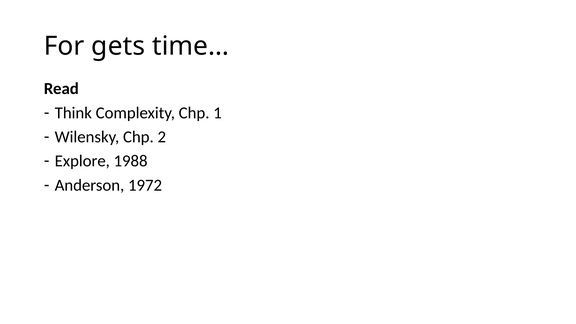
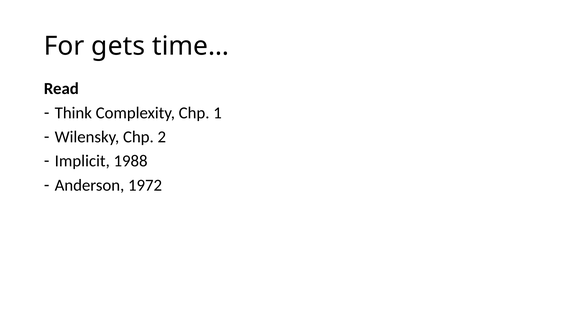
Explore: Explore -> Implicit
